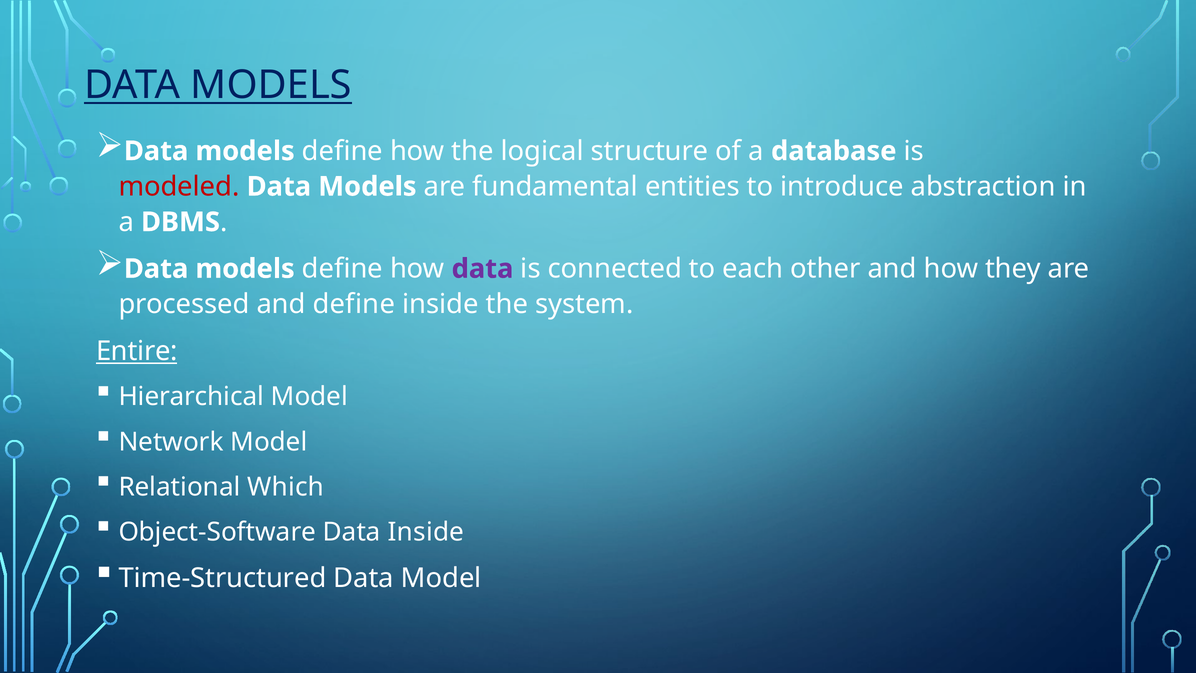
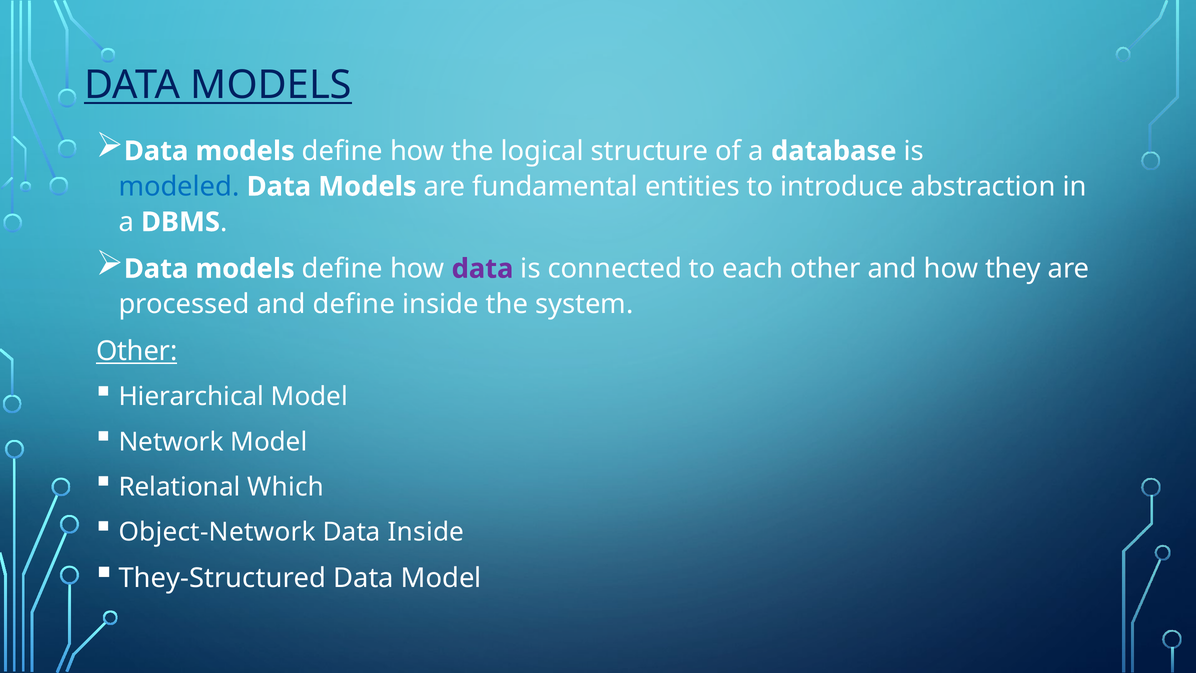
modeled colour: red -> blue
Entire at (137, 351): Entire -> Other
Object-Software: Object-Software -> Object-Network
Time-Structured: Time-Structured -> They-Structured
